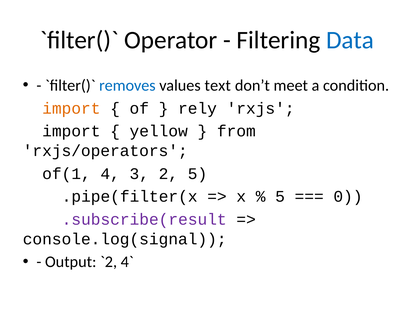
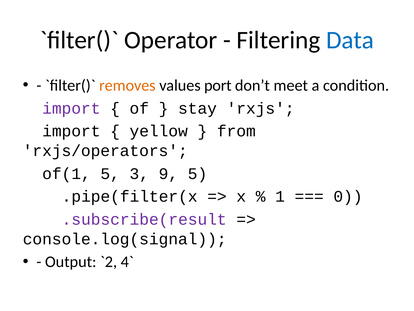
removes colour: blue -> orange
text: text -> port
import at (71, 108) colour: orange -> purple
rely: rely -> stay
of(1 4: 4 -> 5
2: 2 -> 9
5 at (280, 196): 5 -> 1
